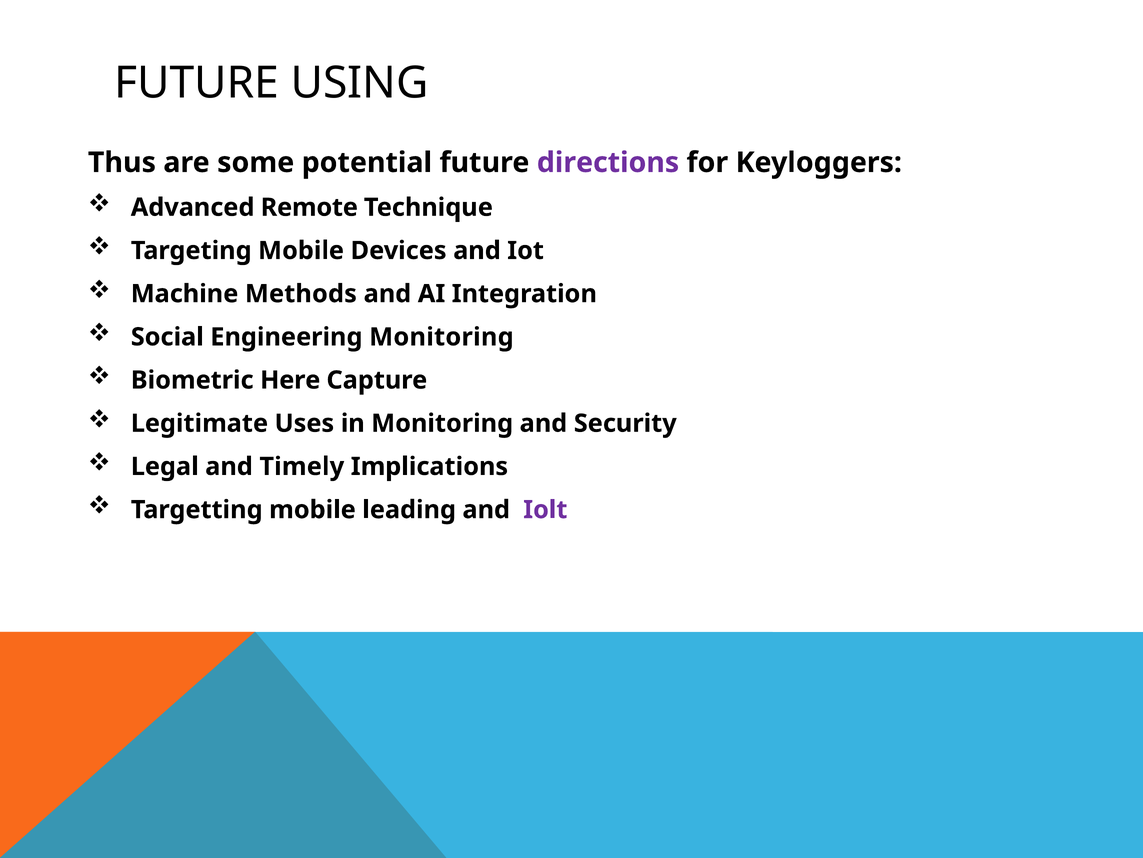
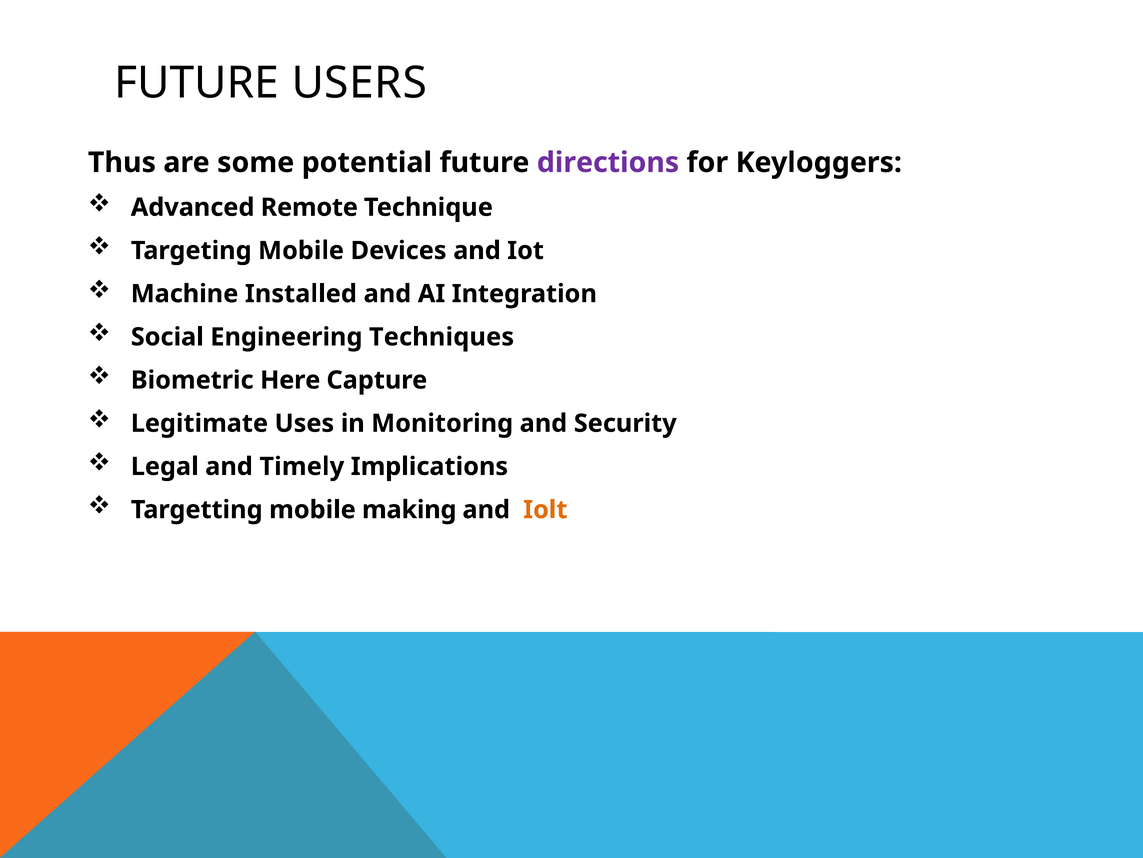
USING: USING -> USERS
Methods: Methods -> Installed
Engineering Monitoring: Monitoring -> Techniques
leading: leading -> making
Iolt colour: purple -> orange
